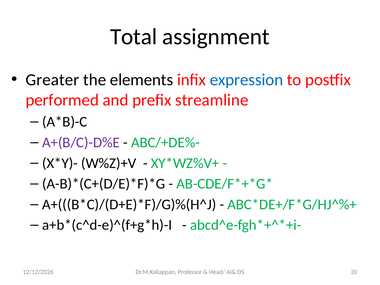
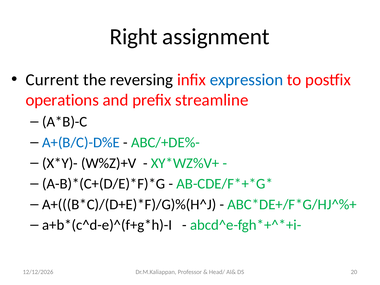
Total: Total -> Right
Greater: Greater -> Current
elements: elements -> reversing
performed: performed -> operations
A+(B/C)-D%E colour: purple -> blue
